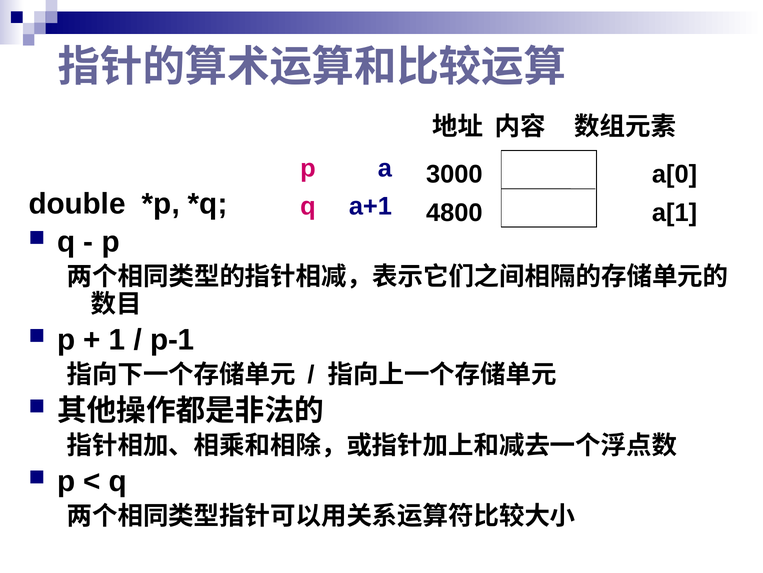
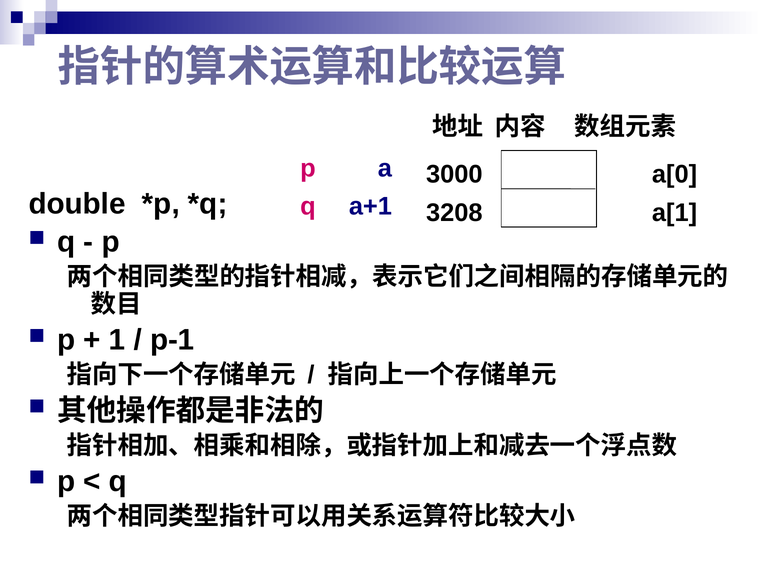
4800: 4800 -> 3208
